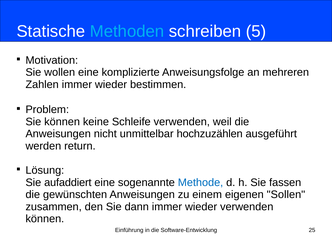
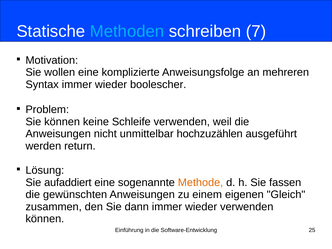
5: 5 -> 7
Zahlen: Zahlen -> Syntax
bestimmen: bestimmen -> boolescher
Methode colour: blue -> orange
Sollen: Sollen -> Gleich
